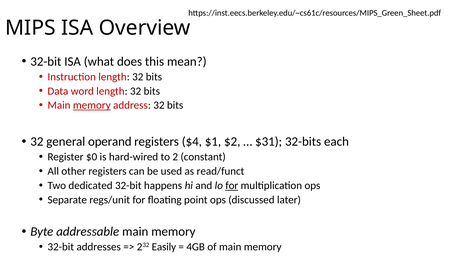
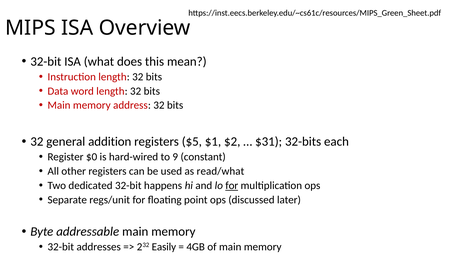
memory at (92, 105) underline: present -> none
operand: operand -> addition
$4: $4 -> $5
2: 2 -> 9
read/funct: read/funct -> read/what
